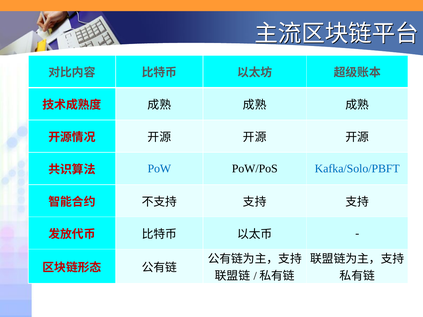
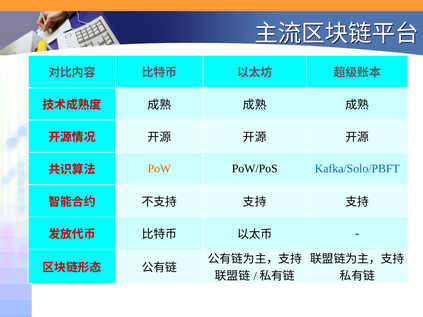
PoW colour: blue -> orange
